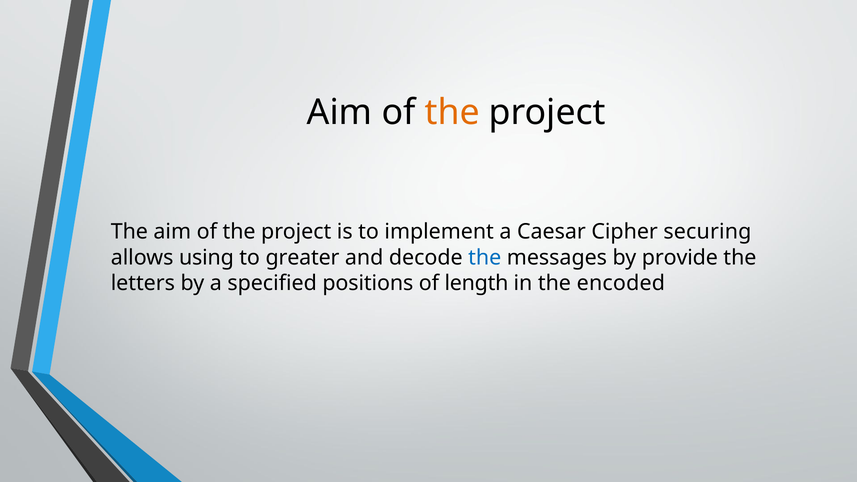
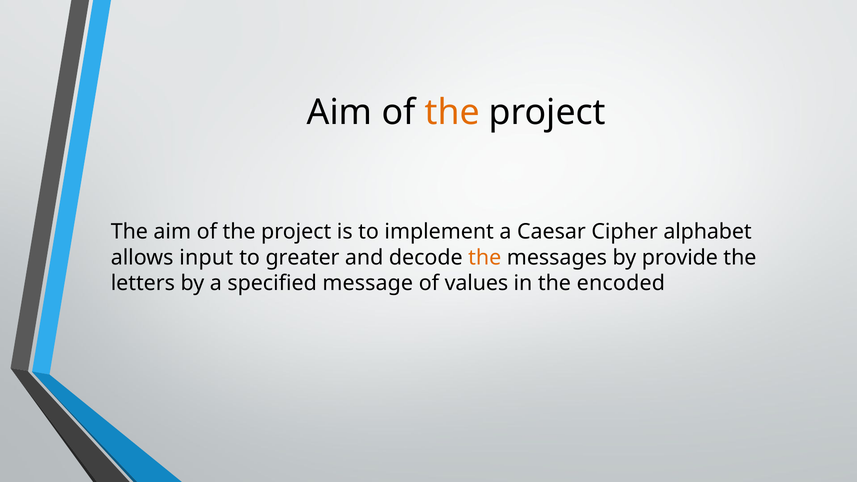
securing: securing -> alphabet
using: using -> input
the at (485, 258) colour: blue -> orange
positions: positions -> message
length: length -> values
